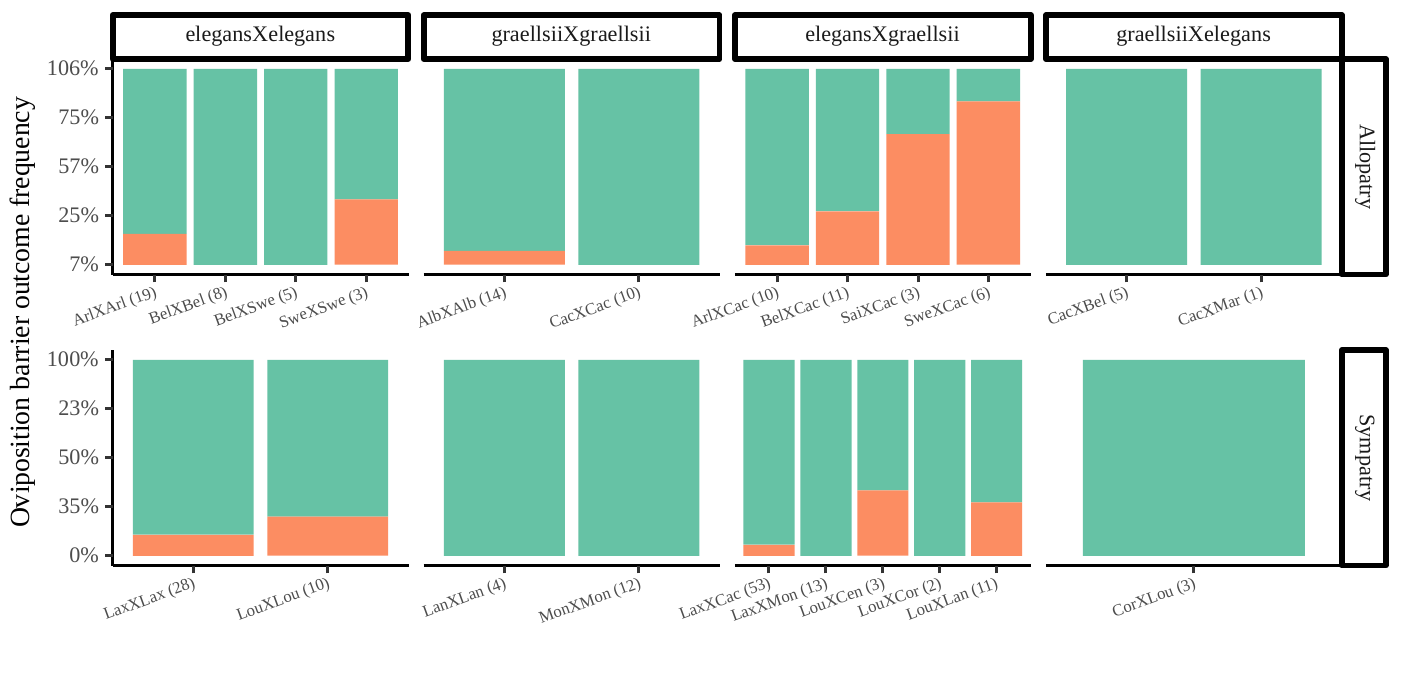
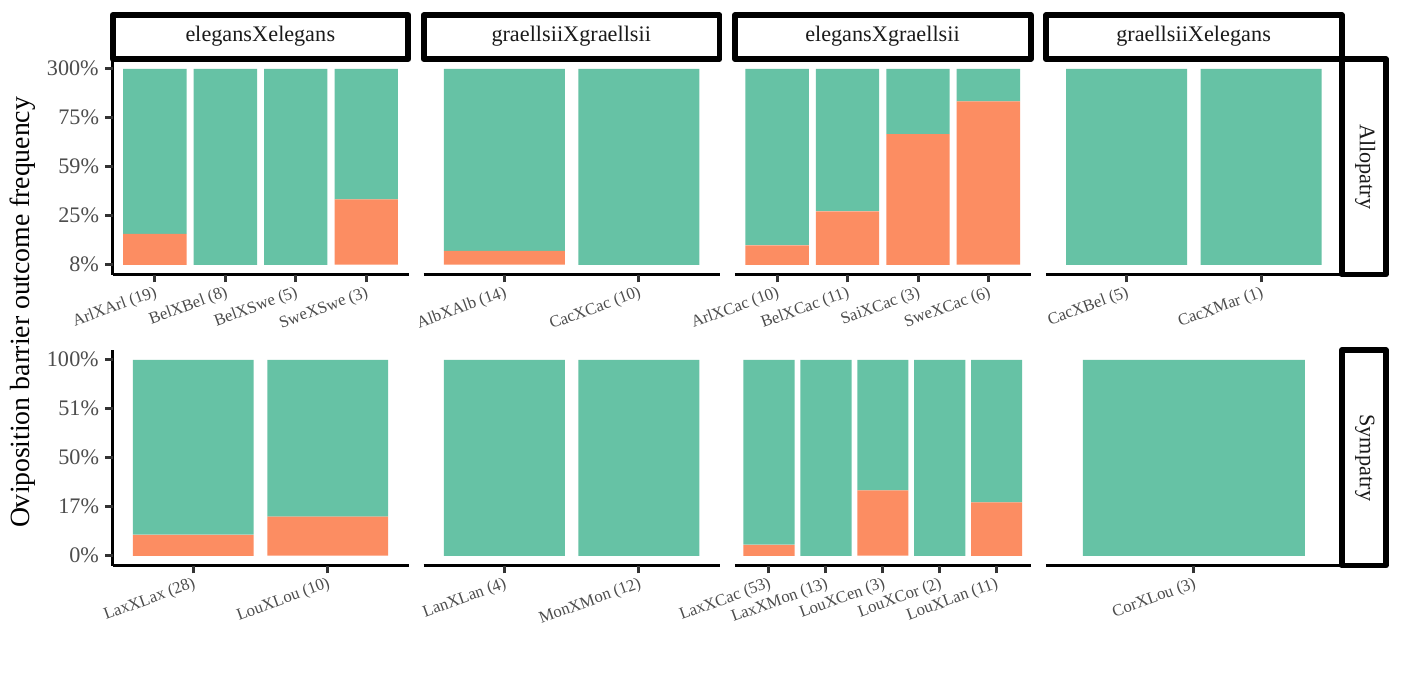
106%: 106% -> 300%
57%: 57% -> 59%
7%: 7% -> 8%
23%: 23% -> 51%
35%: 35% -> 17%
